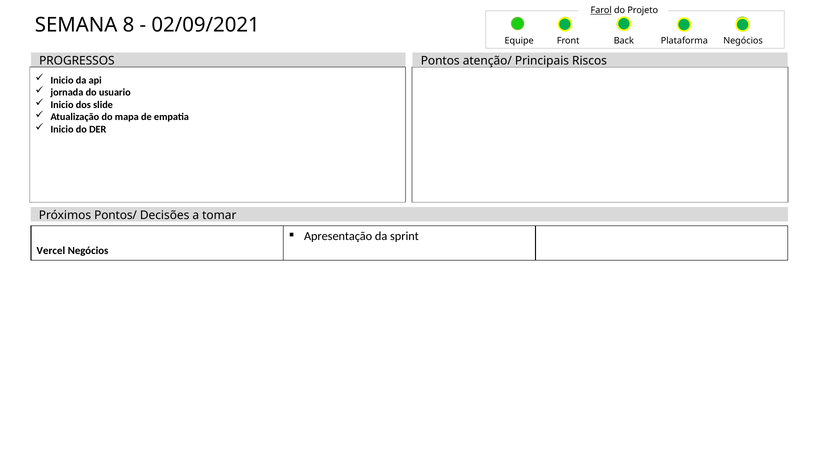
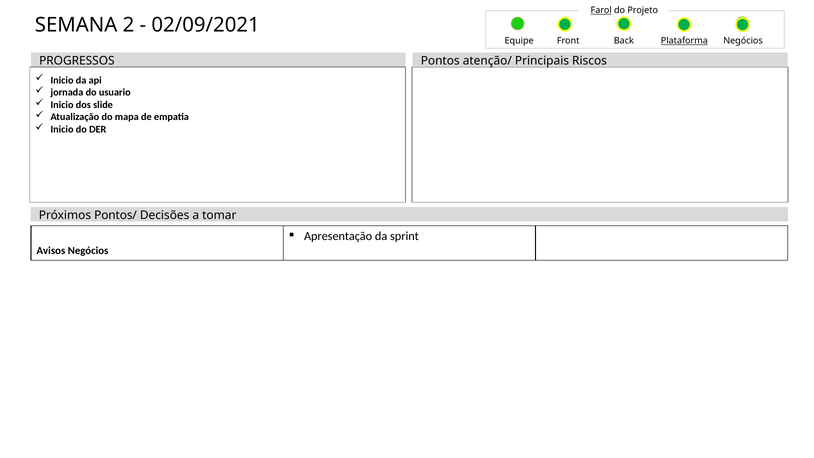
8: 8 -> 2
Plataforma underline: none -> present
Vercel: Vercel -> Avisos
